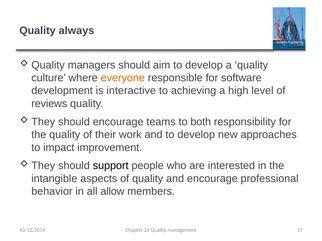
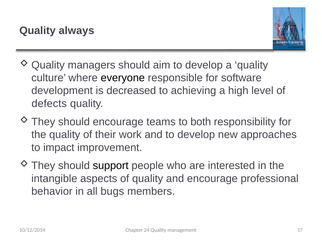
everyone colour: orange -> black
interactive: interactive -> decreased
reviews: reviews -> defects
allow: allow -> bugs
